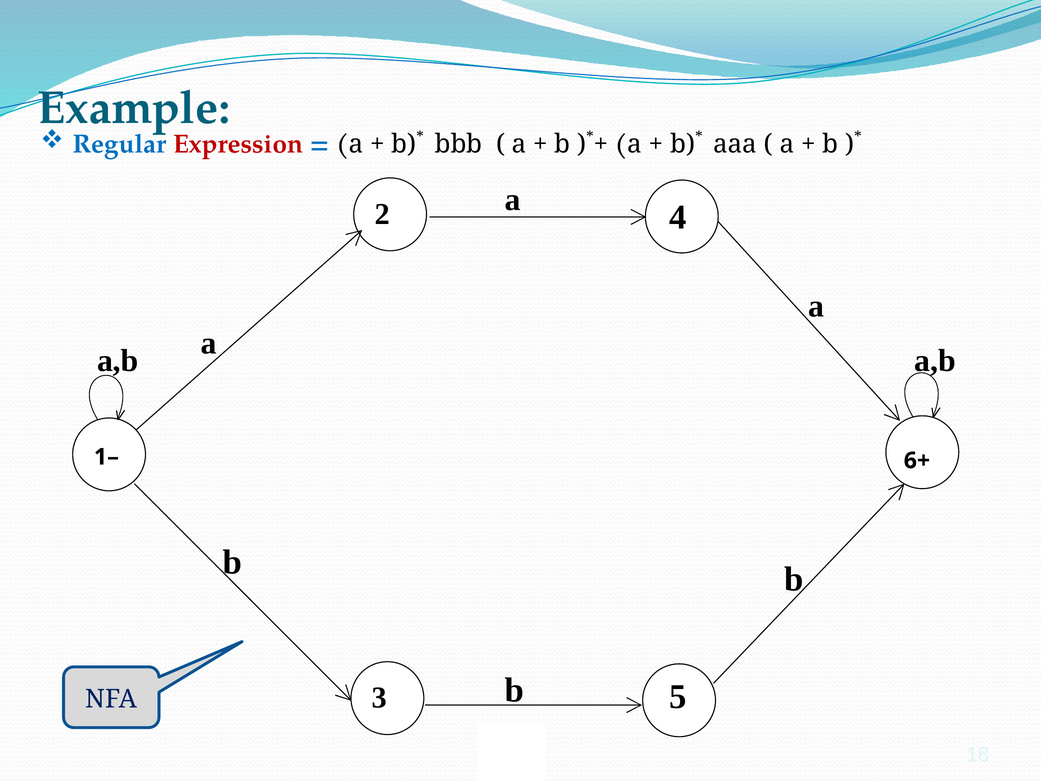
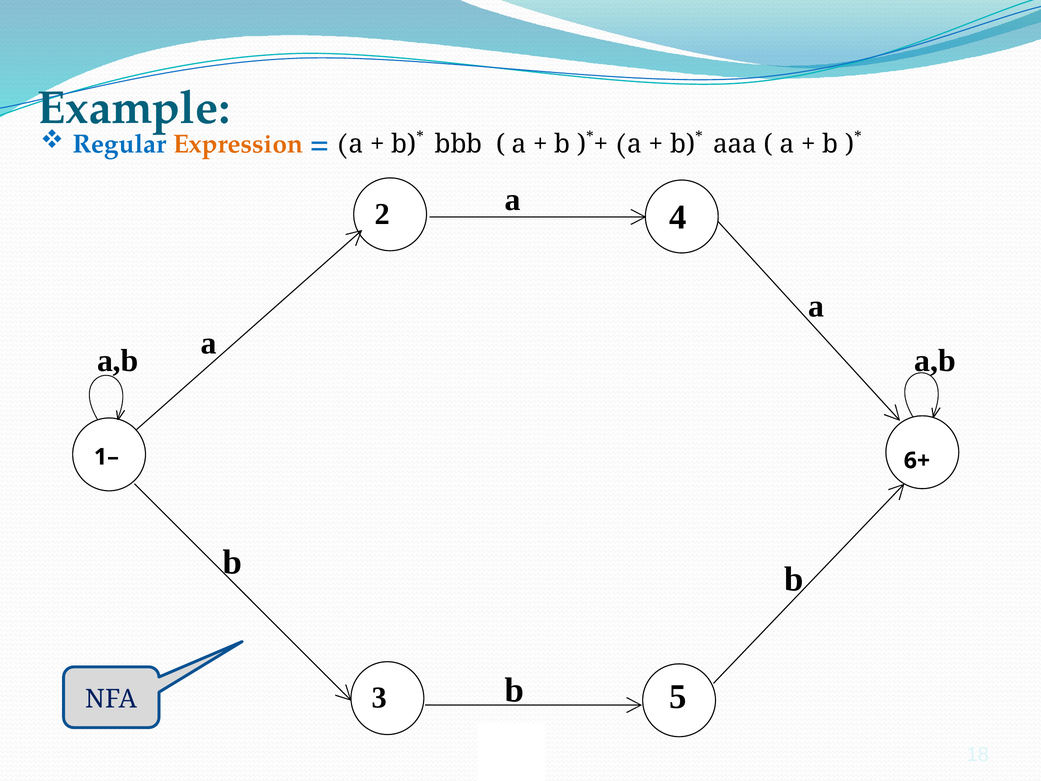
Expression colour: red -> orange
